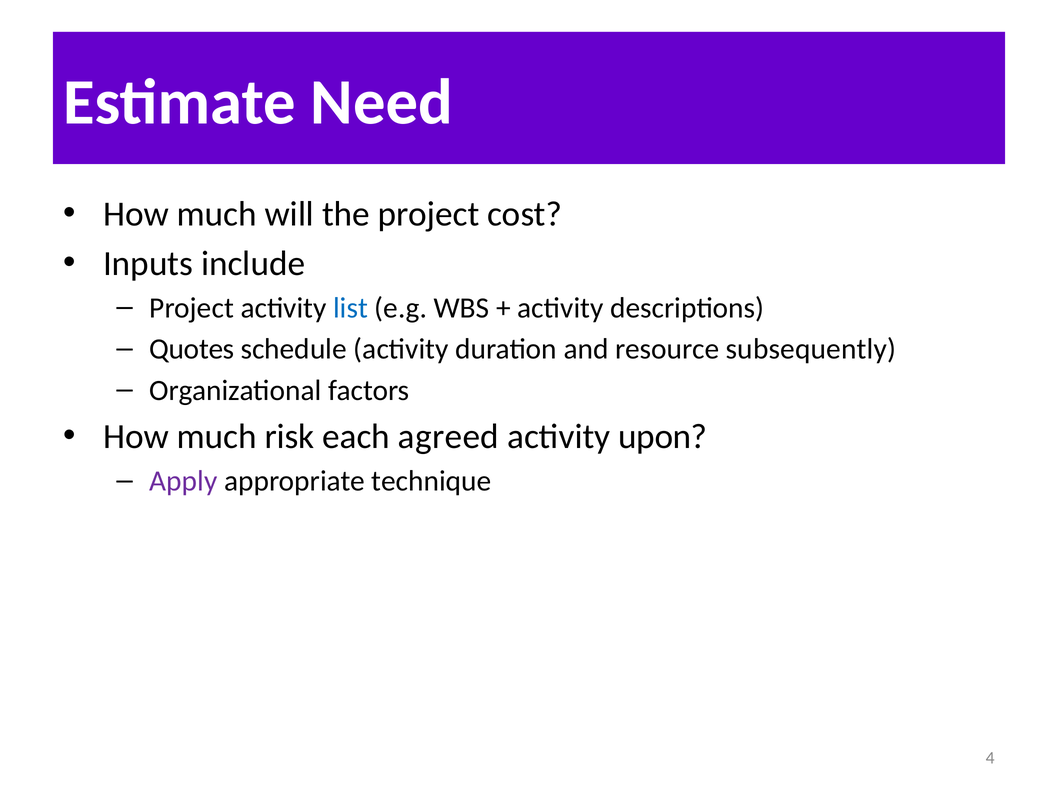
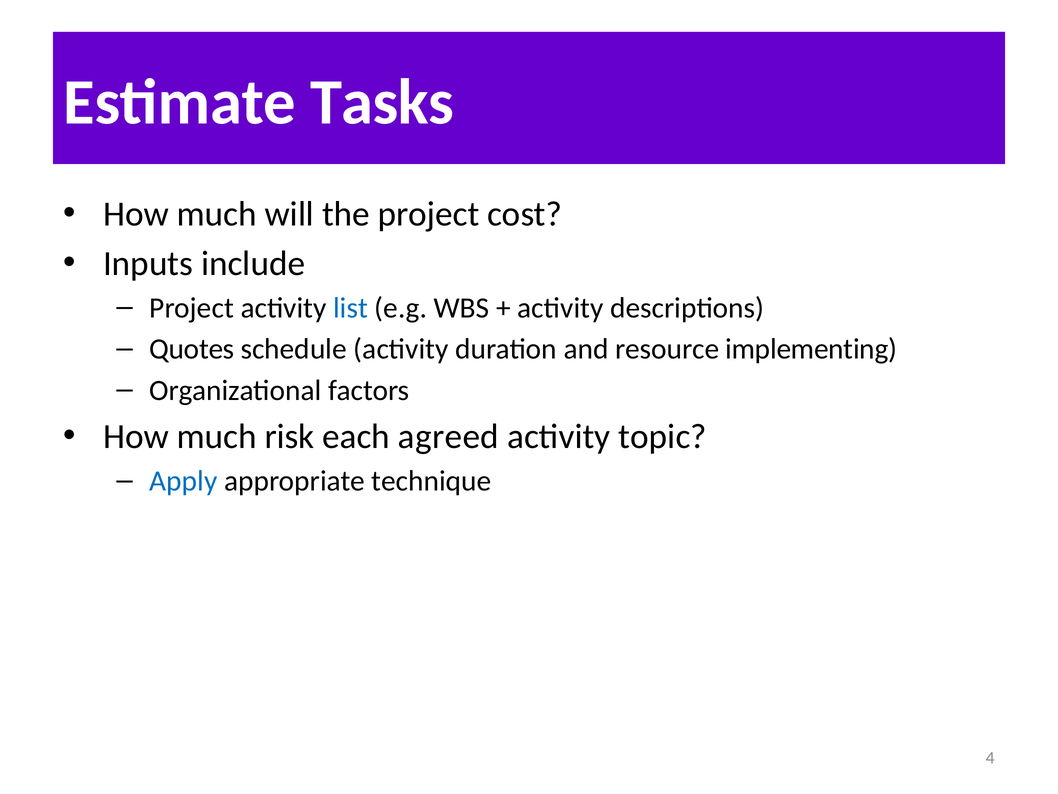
Need: Need -> Tasks
subsequently: subsequently -> implementing
upon: upon -> topic
Apply colour: purple -> blue
